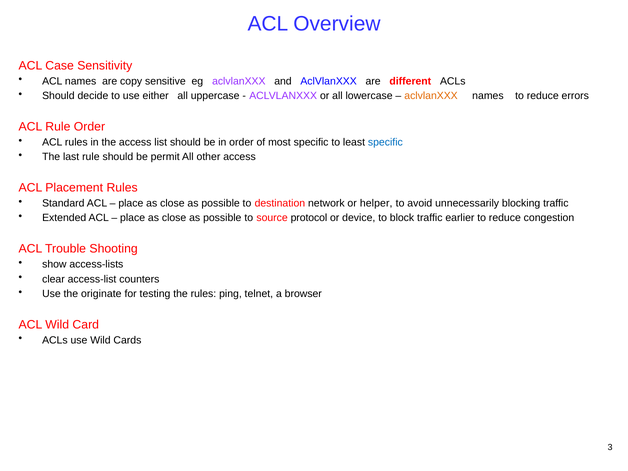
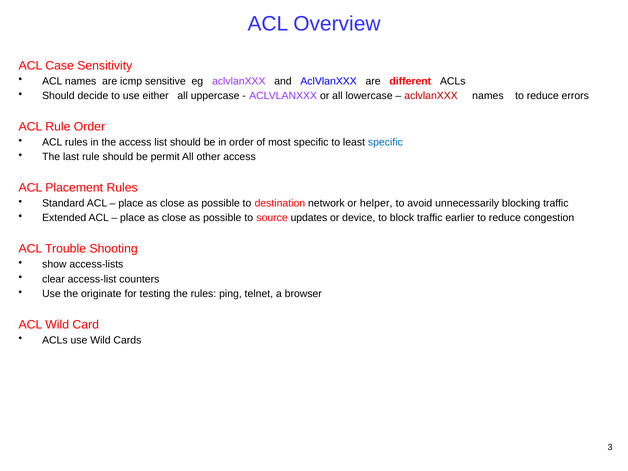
copy: copy -> icmp
aclvlanXXX at (431, 96) colour: orange -> red
protocol: protocol -> updates
